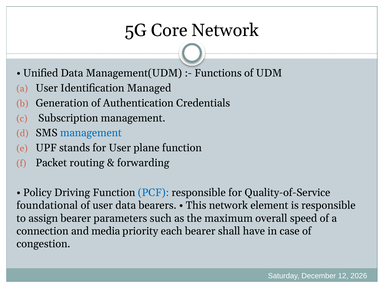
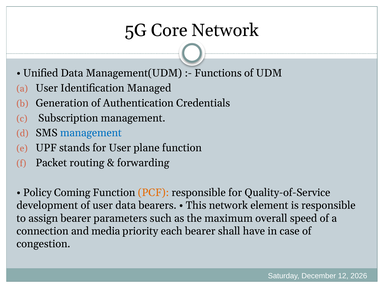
Driving: Driving -> Coming
PCF colour: blue -> orange
foundational: foundational -> development
